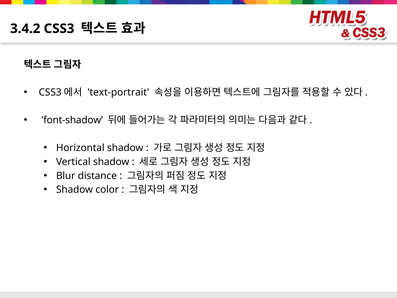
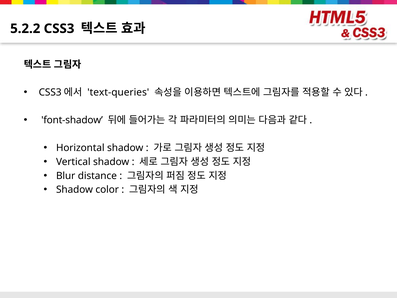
3.4.2: 3.4.2 -> 5.2.2
text-portrait: text-portrait -> text-queries
